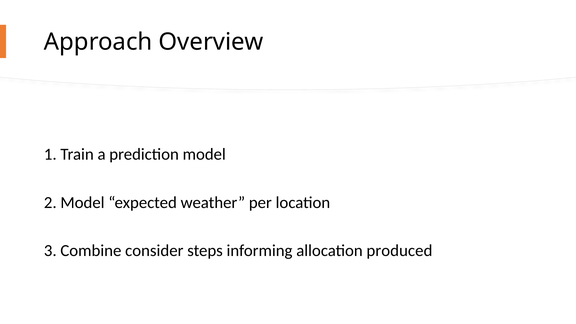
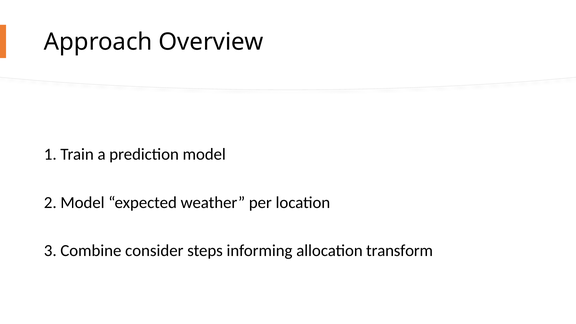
produced: produced -> transform
